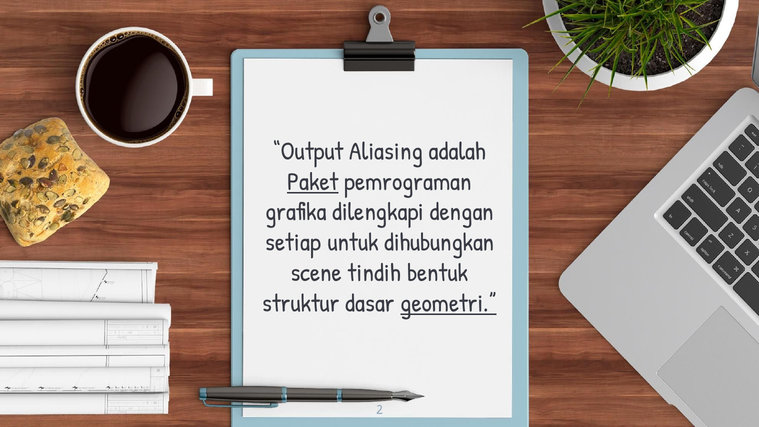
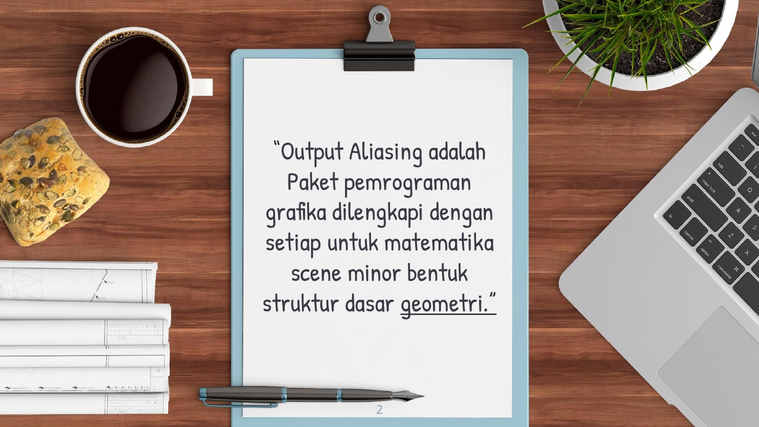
Paket underline: present -> none
dihubungkan: dihubungkan -> matematika
tindih: tindih -> minor
